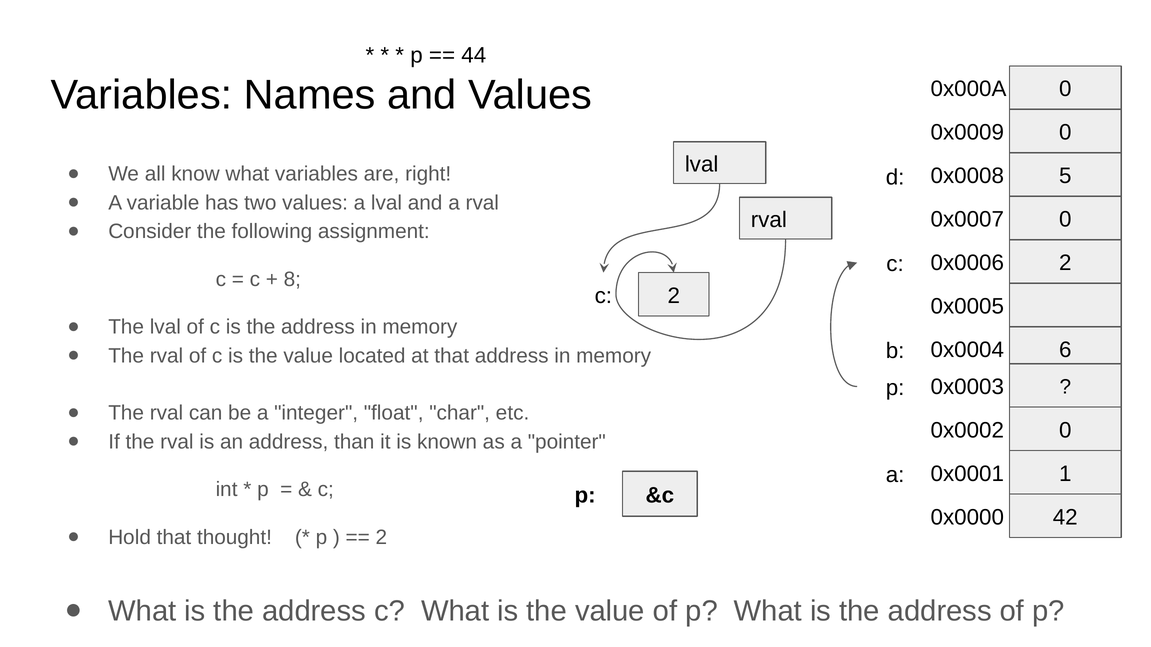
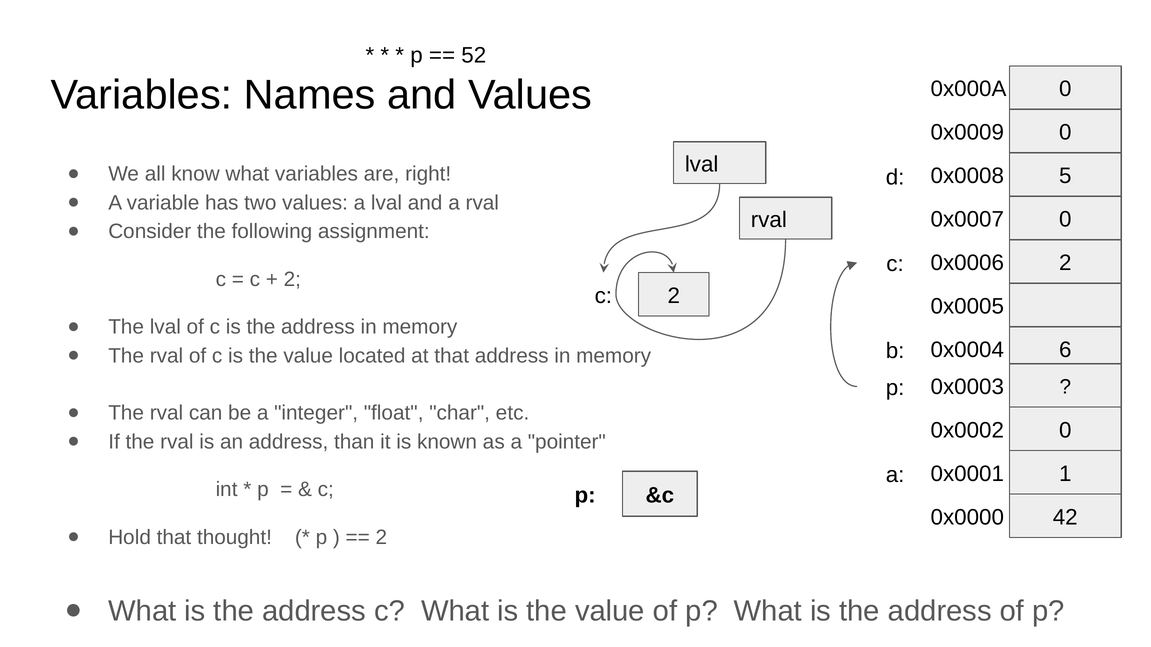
44: 44 -> 52
8 at (292, 279): 8 -> 2
